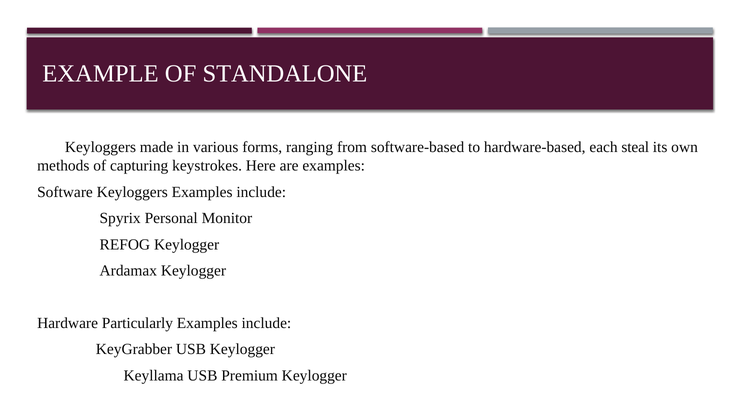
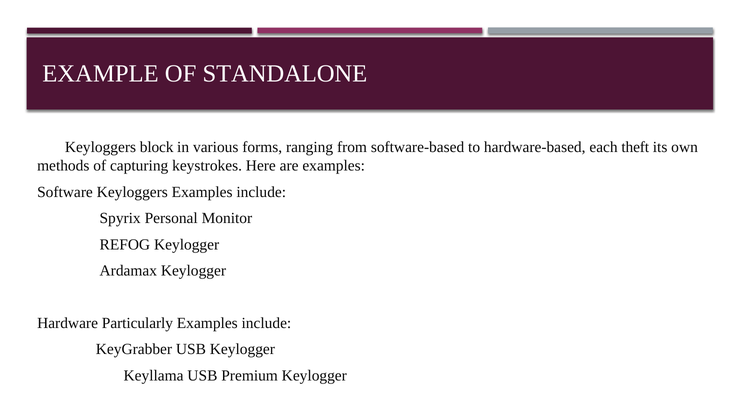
made: made -> block
steal: steal -> theft
